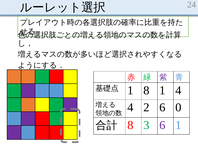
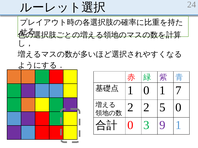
1 8: 8 -> 0
1 4: 4 -> 7
4 at (130, 108): 4 -> 2
2 6: 6 -> 5
8 at (130, 126): 8 -> 0
3 6: 6 -> 9
